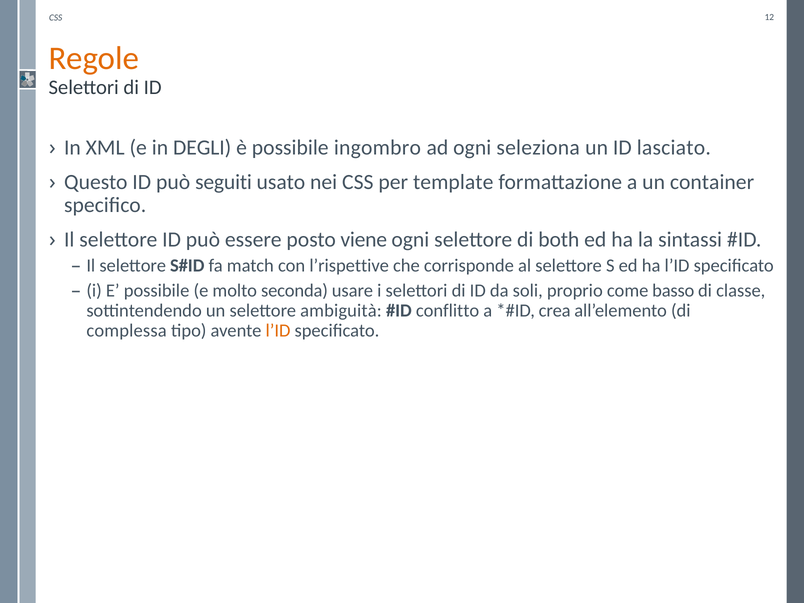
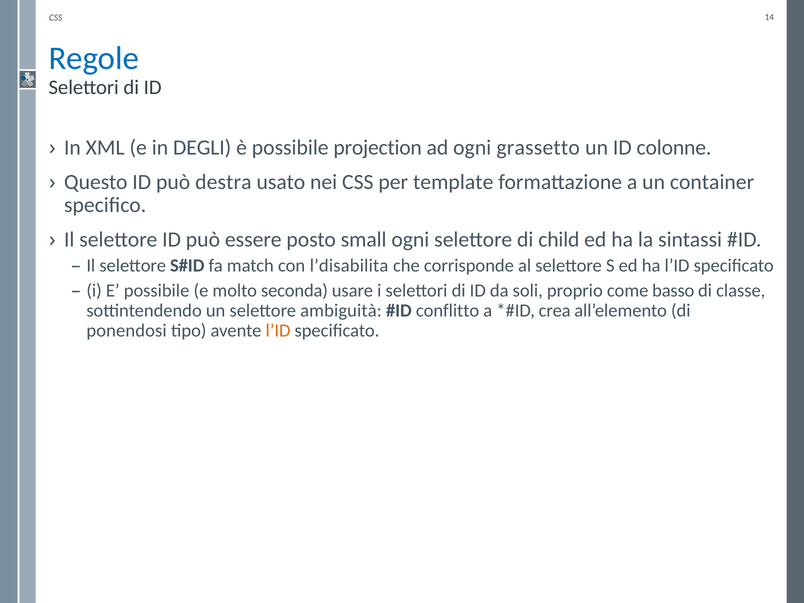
12: 12 -> 14
Regole colour: orange -> blue
ingombro: ingombro -> projection
seleziona: seleziona -> grassetto
lasciato: lasciato -> colonne
seguiti: seguiti -> destra
viene: viene -> small
both: both -> child
l’rispettive: l’rispettive -> l’disabilita
complessa: complessa -> ponendosi
